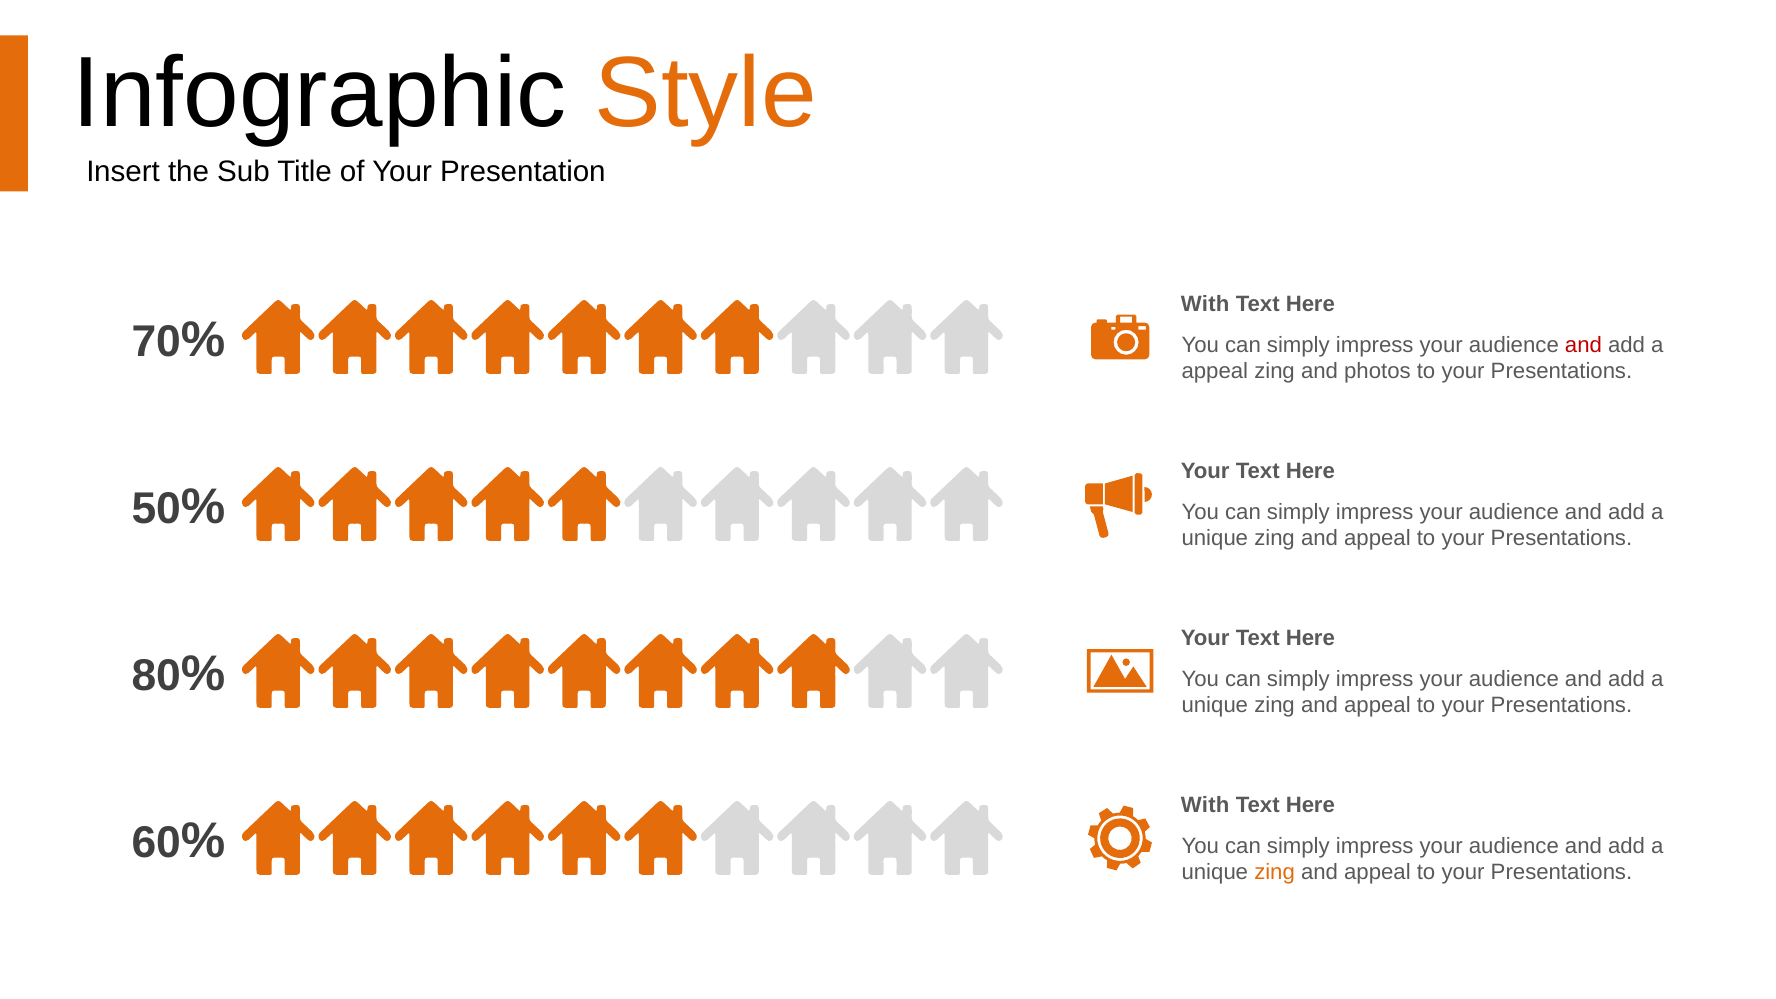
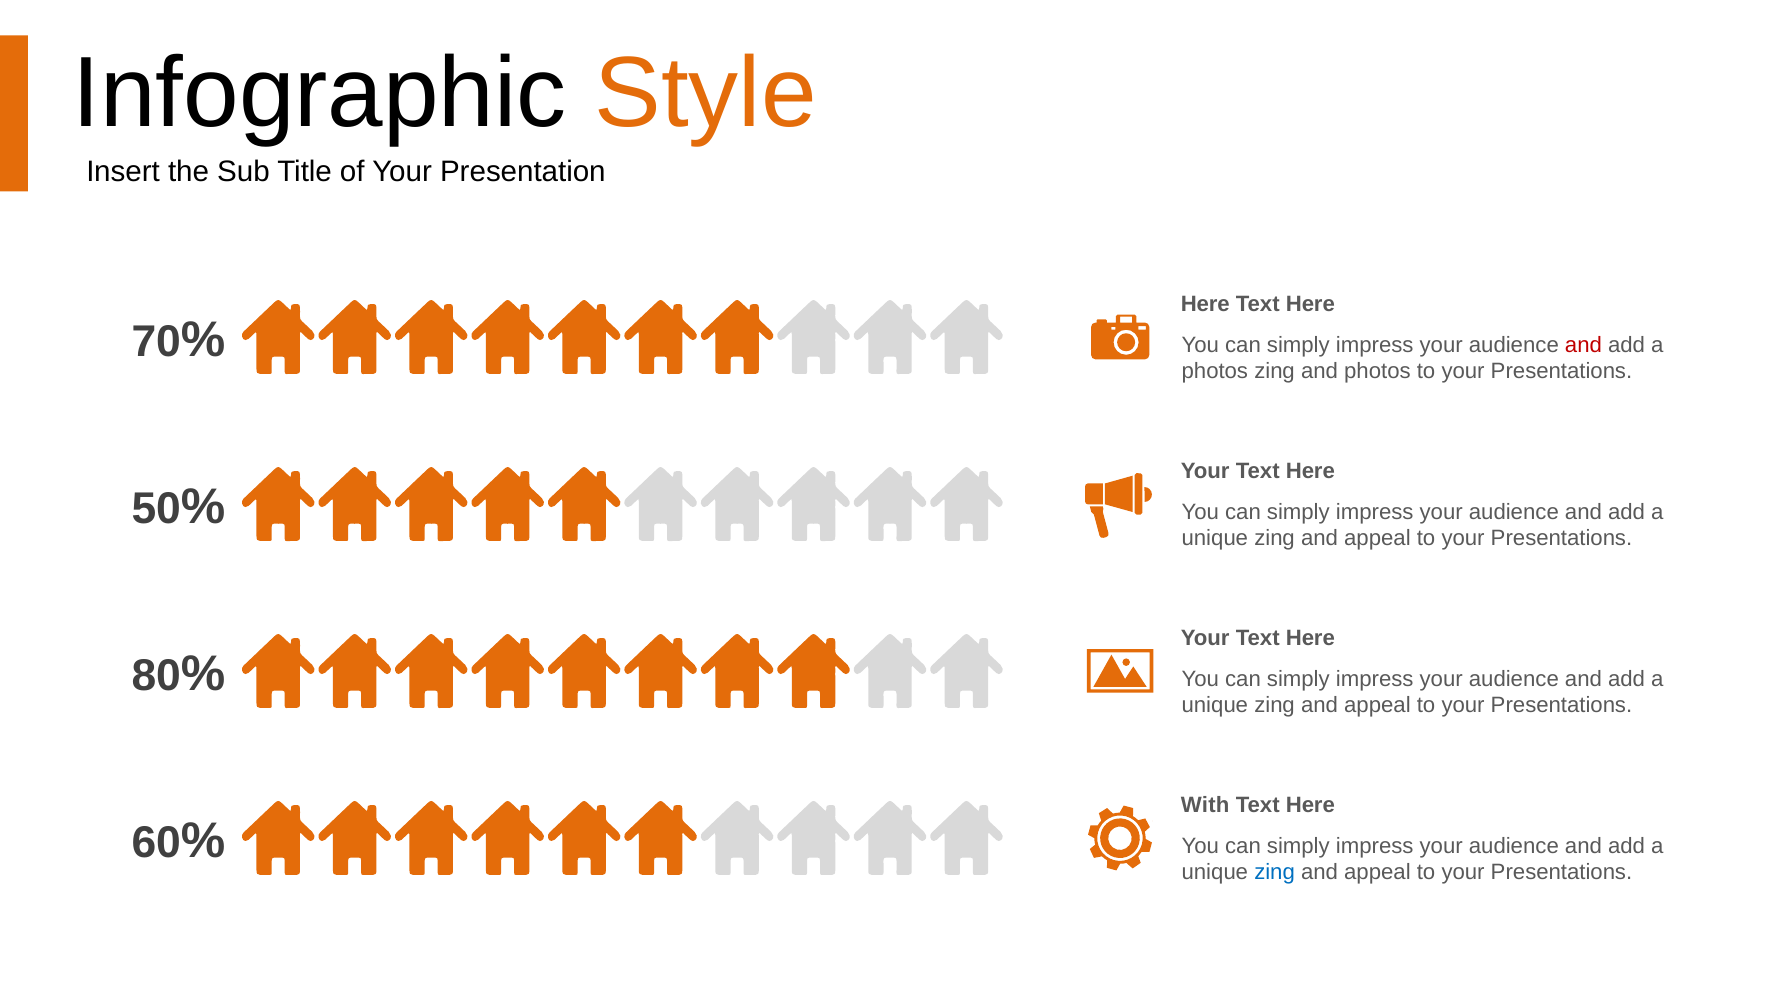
With at (1205, 305): With -> Here
appeal at (1215, 372): appeal -> photos
zing at (1275, 873) colour: orange -> blue
